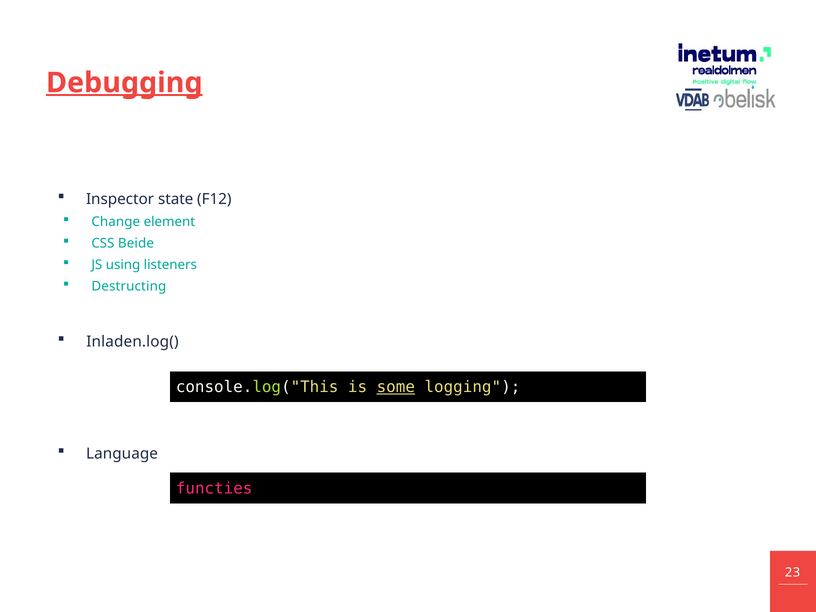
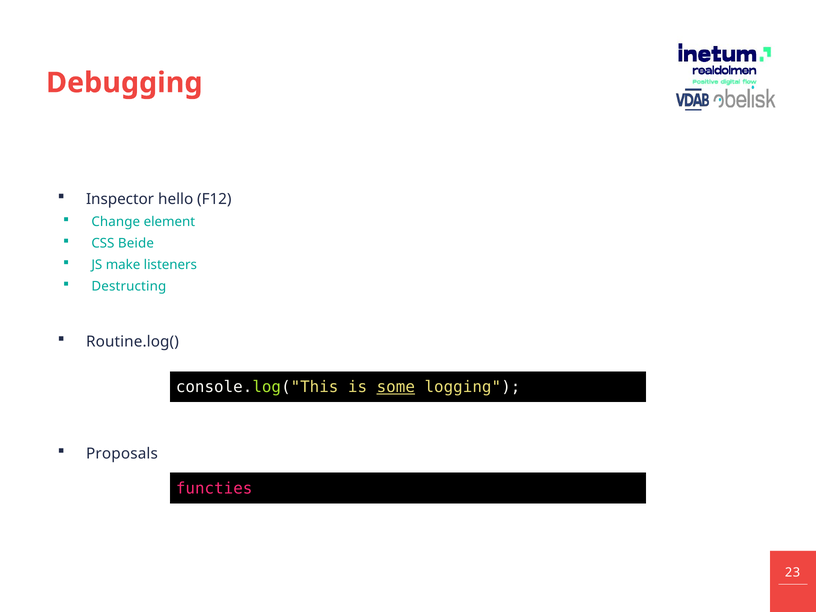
Debugging underline: present -> none
state: state -> hello
using: using -> make
Inladen.log(: Inladen.log( -> Routine.log(
Language: Language -> Proposals
